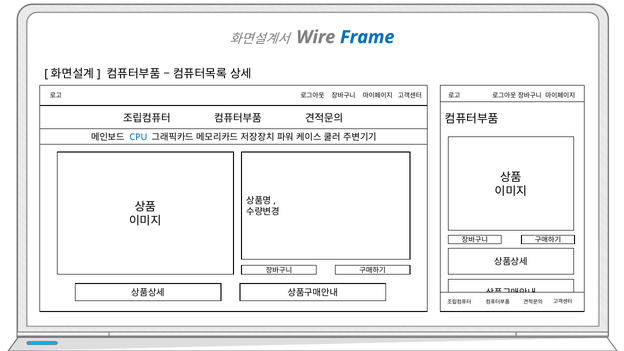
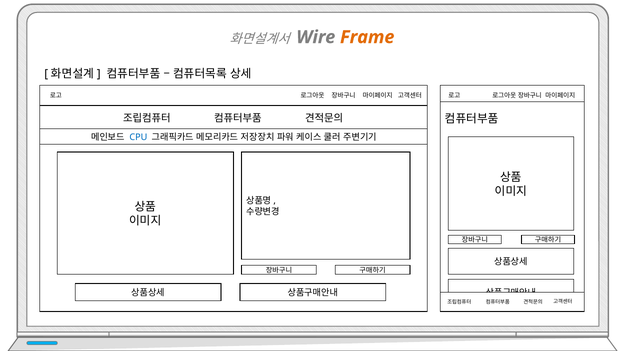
Frame colour: blue -> orange
